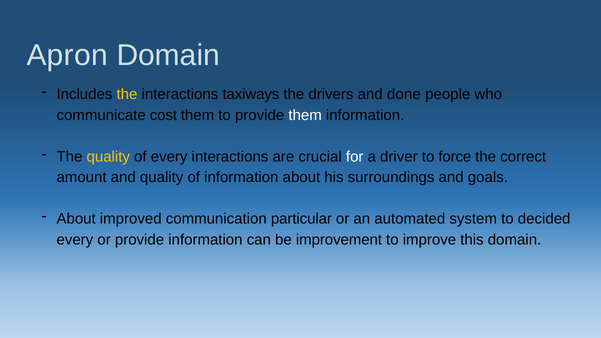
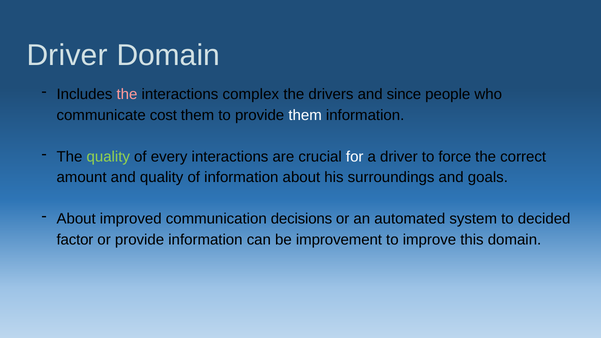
Apron at (67, 55): Apron -> Driver
the at (127, 95) colour: yellow -> pink
taxiways: taxiways -> complex
done: done -> since
quality at (108, 157) colour: yellow -> light green
particular: particular -> decisions
every at (75, 240): every -> factor
